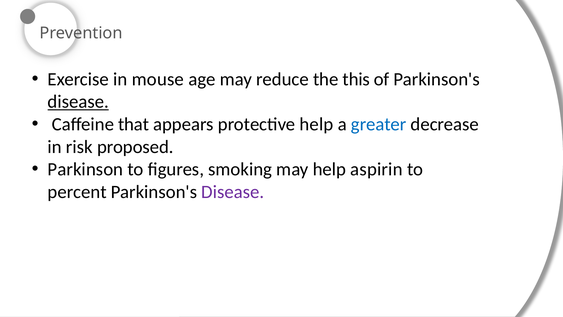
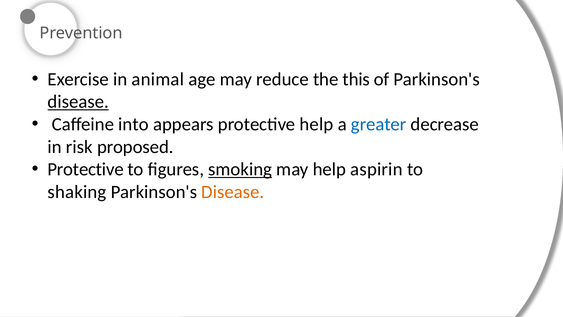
mouse: mouse -> animal
that: that -> into
Parkinson at (85, 169): Parkinson -> Protective
smoking underline: none -> present
percent: percent -> shaking
Disease at (233, 192) colour: purple -> orange
